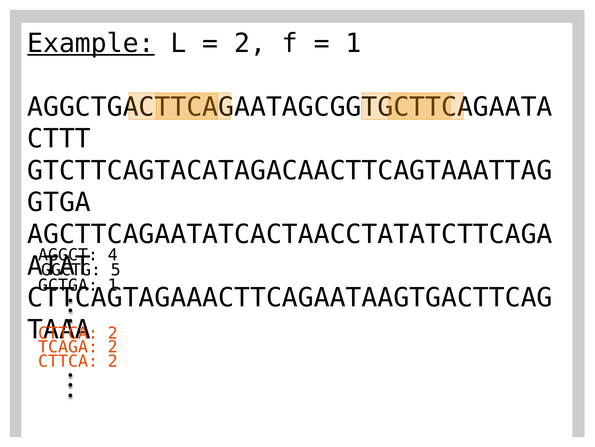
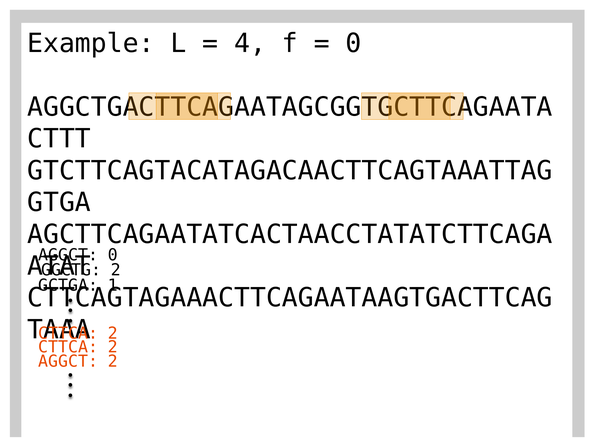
Example underline: present -> none
2 at (250, 43): 2 -> 4
1 at (354, 43): 1 -> 0
4 at (113, 255): 4 -> 0
5 at (116, 269): 5 -> 2
TCAGA at (68, 346): TCAGA -> CTTCA
CTTCA at (68, 361): CTTCA -> AGGCT
